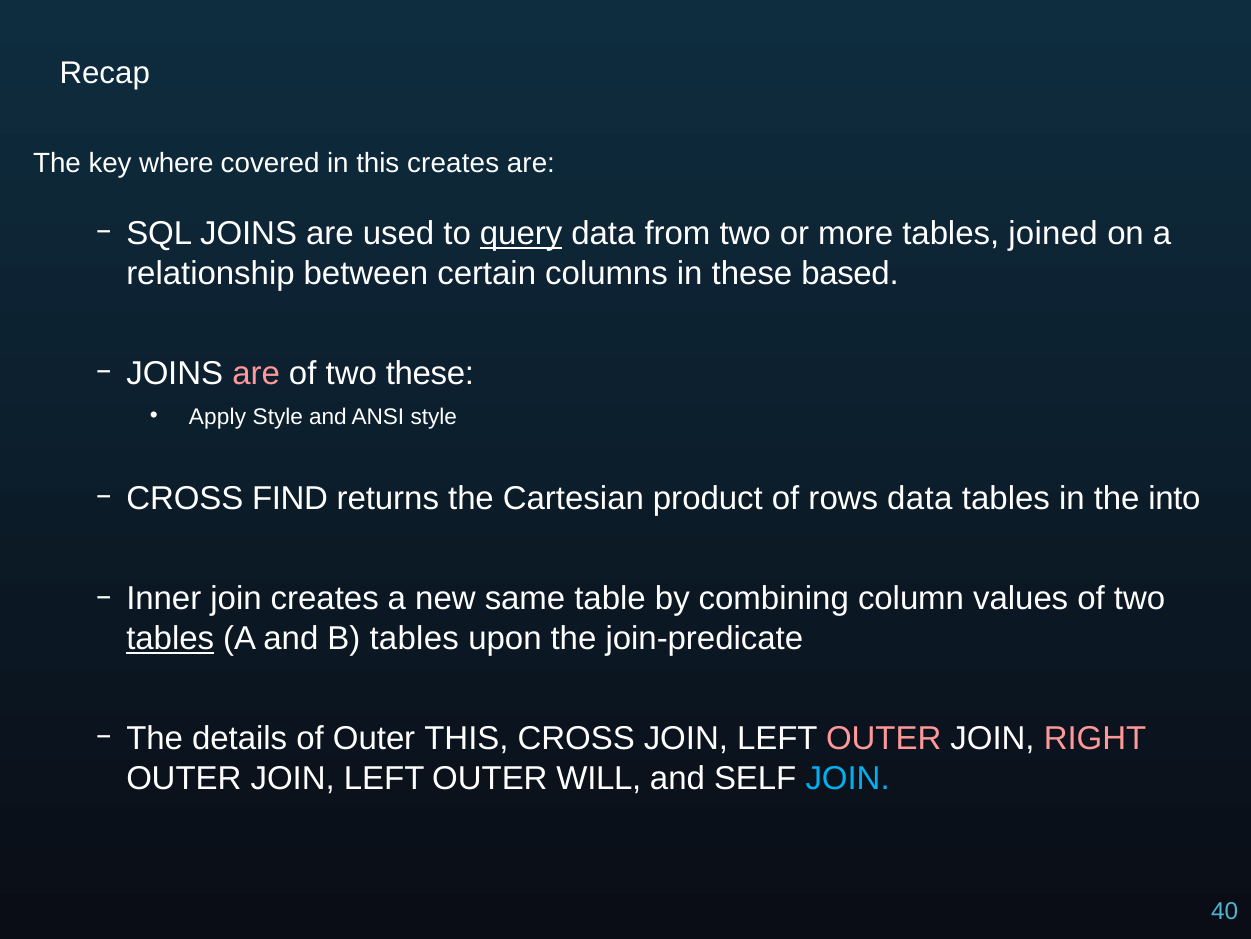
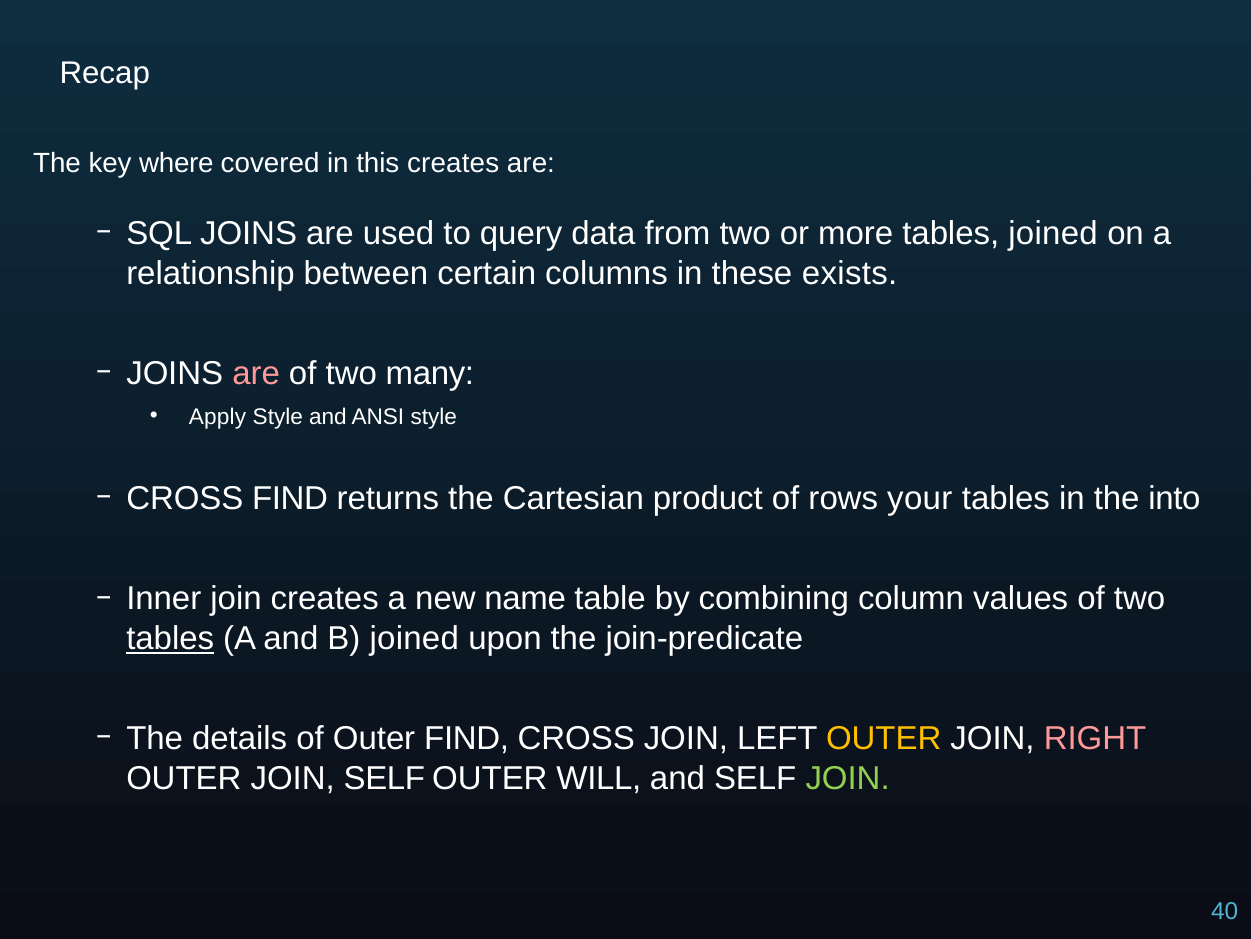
query underline: present -> none
based: based -> exists
two these: these -> many
rows data: data -> your
same: same -> name
B tables: tables -> joined
Outer THIS: THIS -> FIND
OUTER at (884, 738) colour: pink -> yellow
OUTER JOIN LEFT: LEFT -> SELF
JOIN at (848, 778) colour: light blue -> light green
